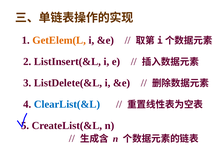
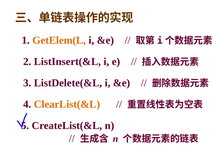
ClearList(&L colour: blue -> orange
